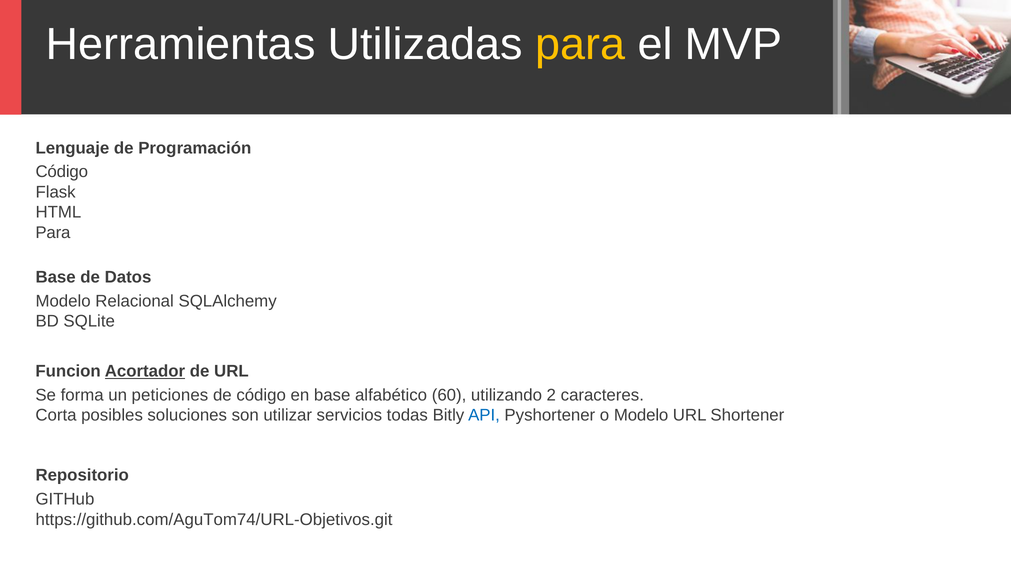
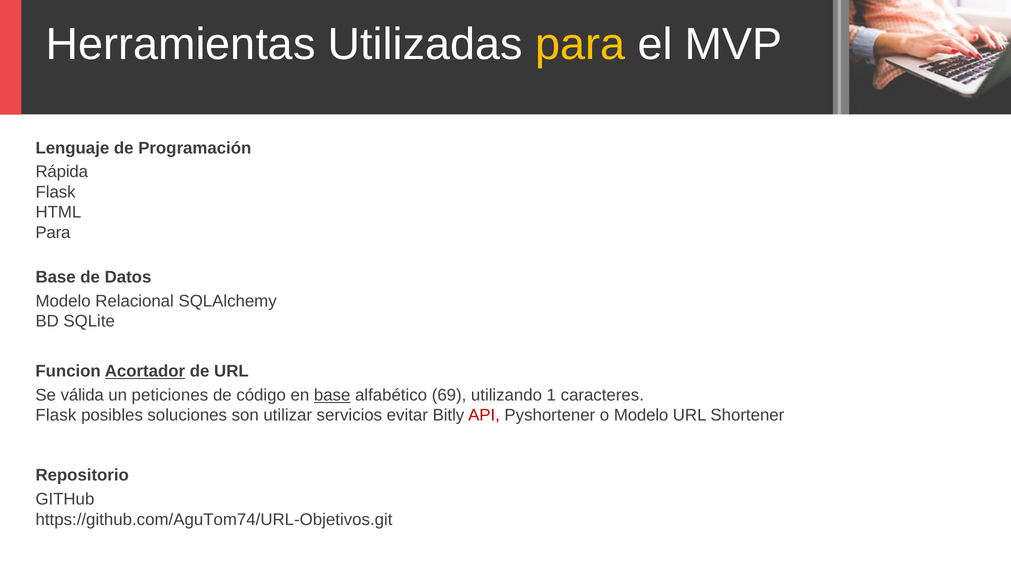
Código at (62, 172): Código -> Rápida
forma: forma -> válida
base at (332, 395) underline: none -> present
60: 60 -> 69
2: 2 -> 1
Corta at (56, 415): Corta -> Flask
todas: todas -> evitar
API colour: blue -> red
